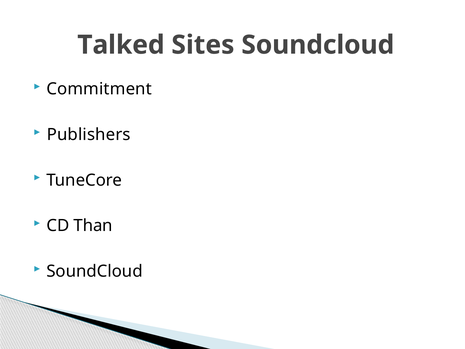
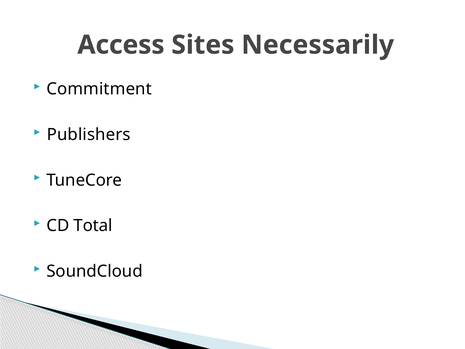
Talked: Talked -> Access
Sites Soundcloud: Soundcloud -> Necessarily
Than: Than -> Total
